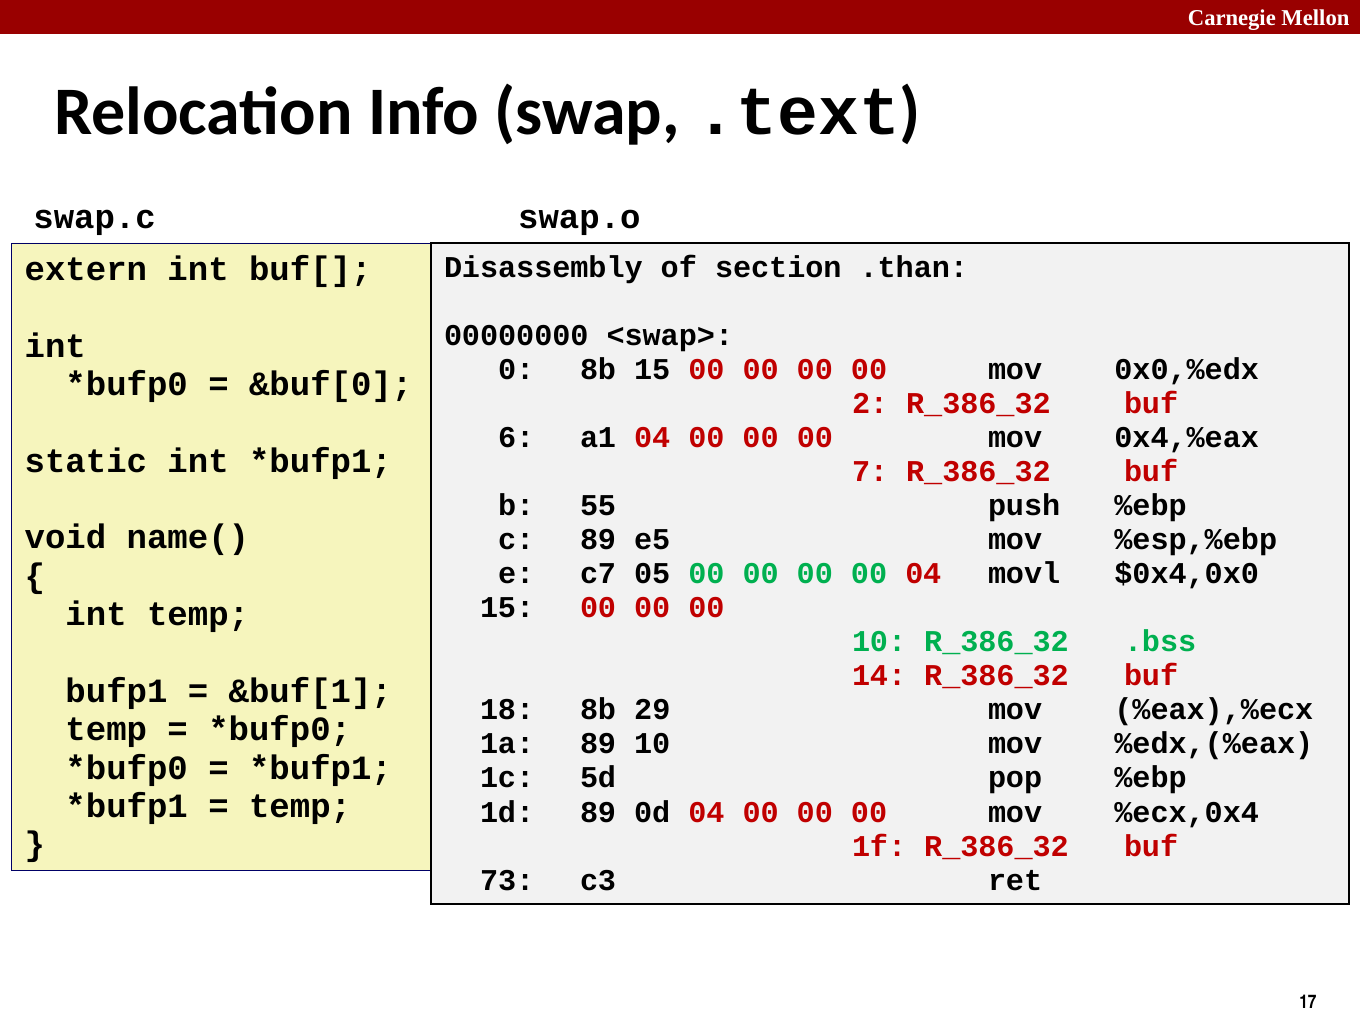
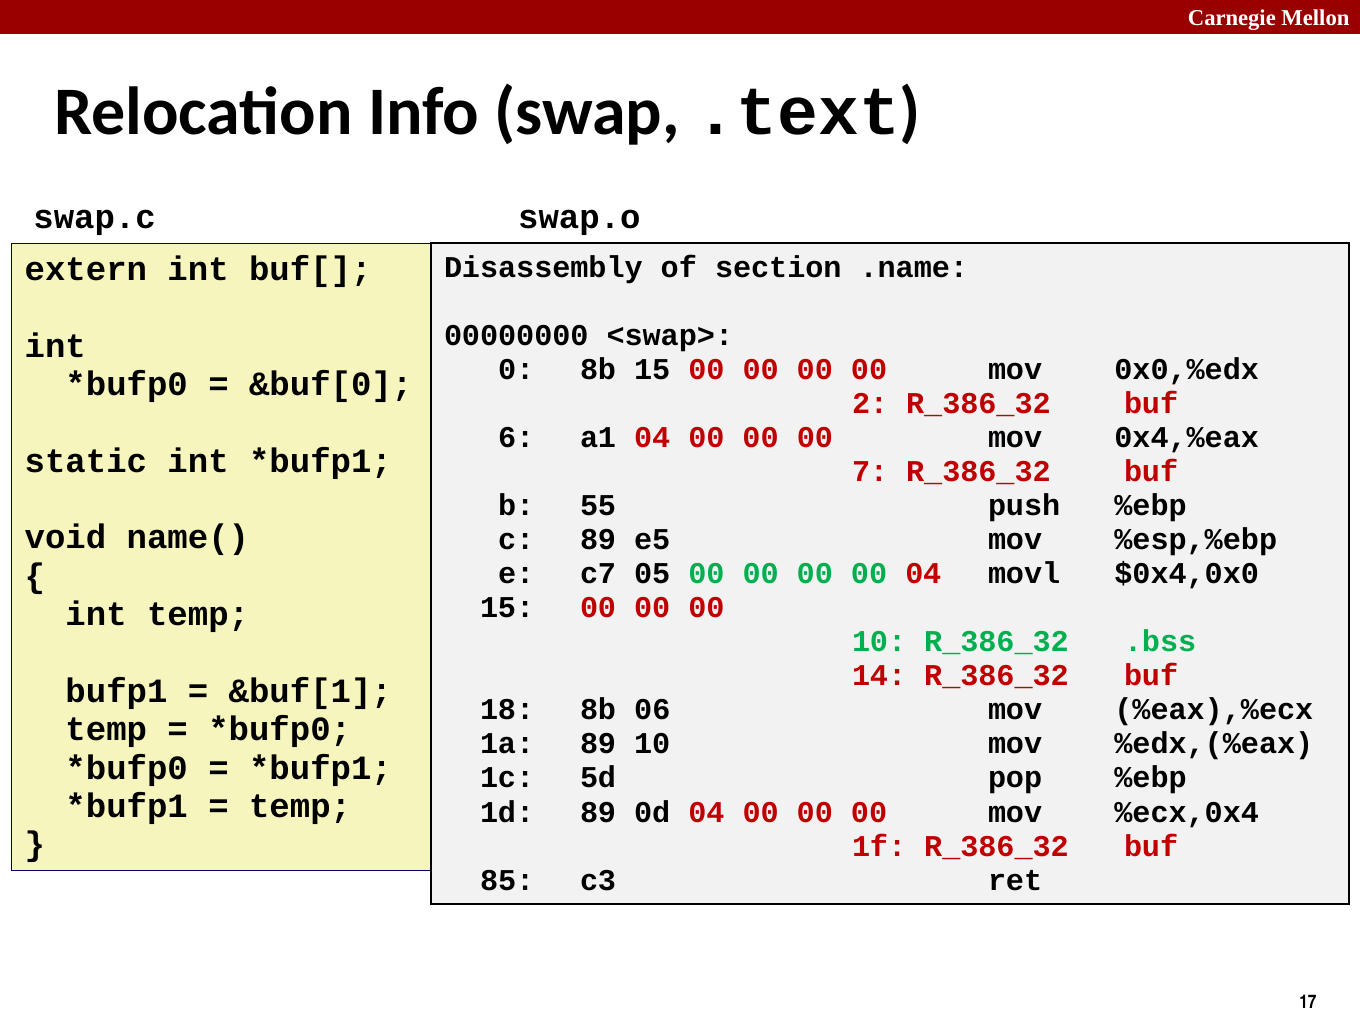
.than: .than -> .name
29: 29 -> 06
73: 73 -> 85
